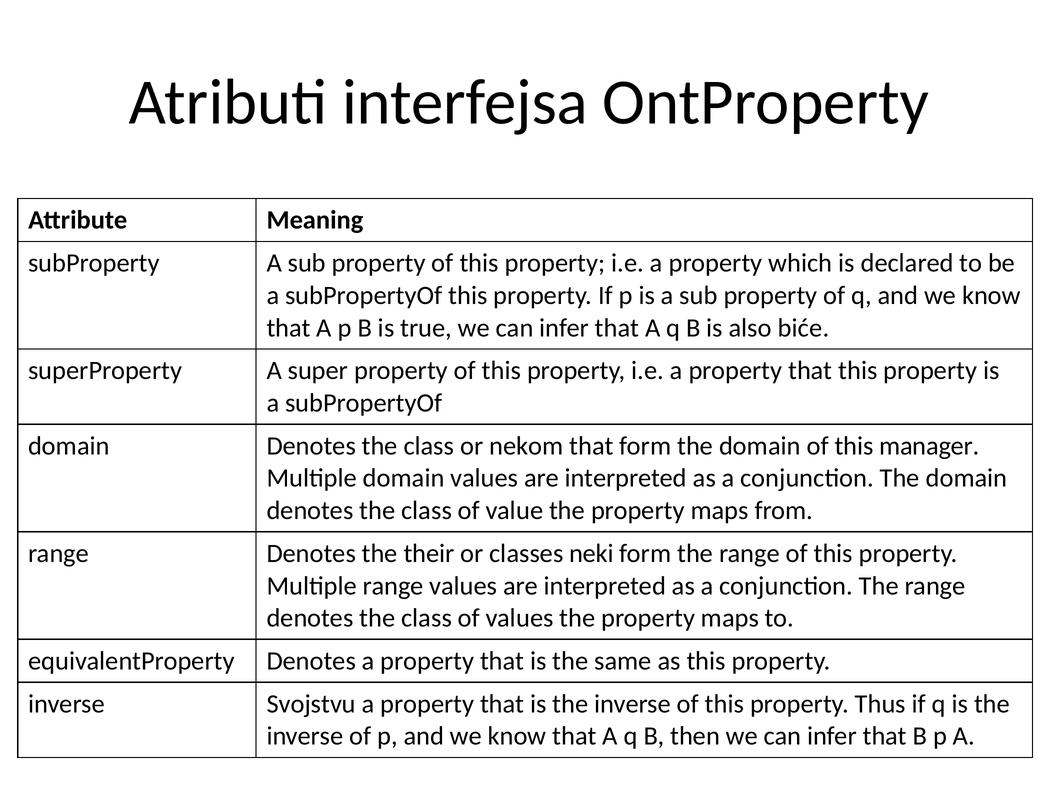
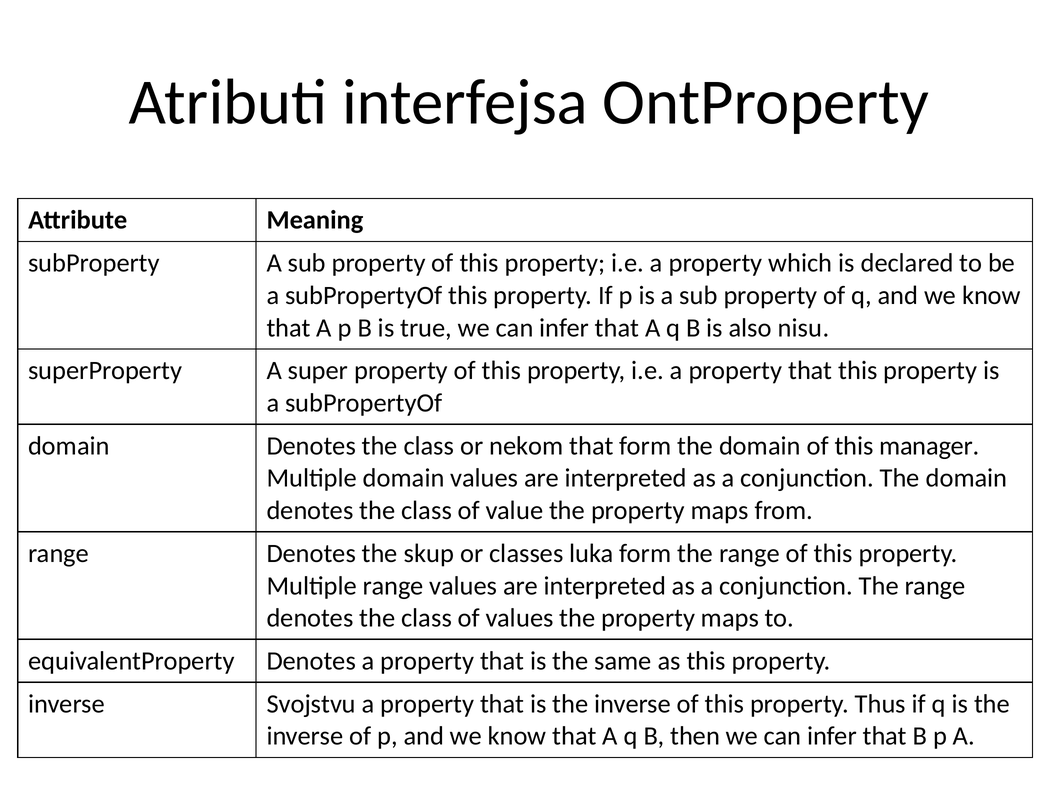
biće: biće -> nisu
their: their -> skup
neki: neki -> luka
